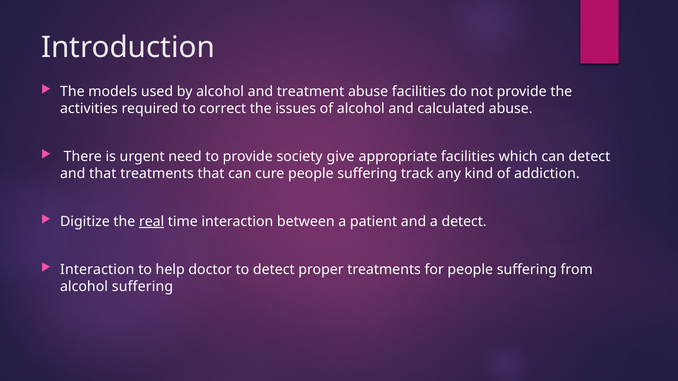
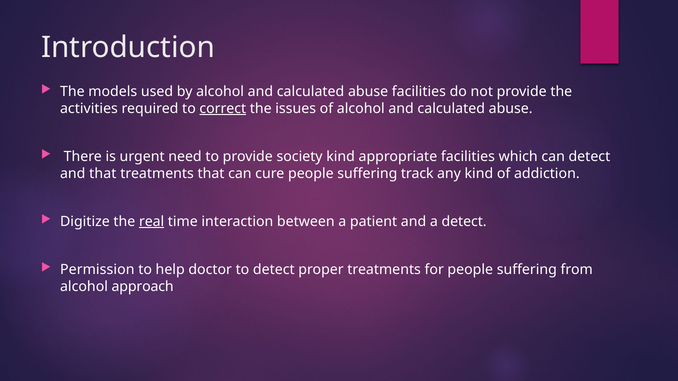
by alcohol and treatment: treatment -> calculated
correct underline: none -> present
society give: give -> kind
Interaction at (97, 270): Interaction -> Permission
alcohol suffering: suffering -> approach
